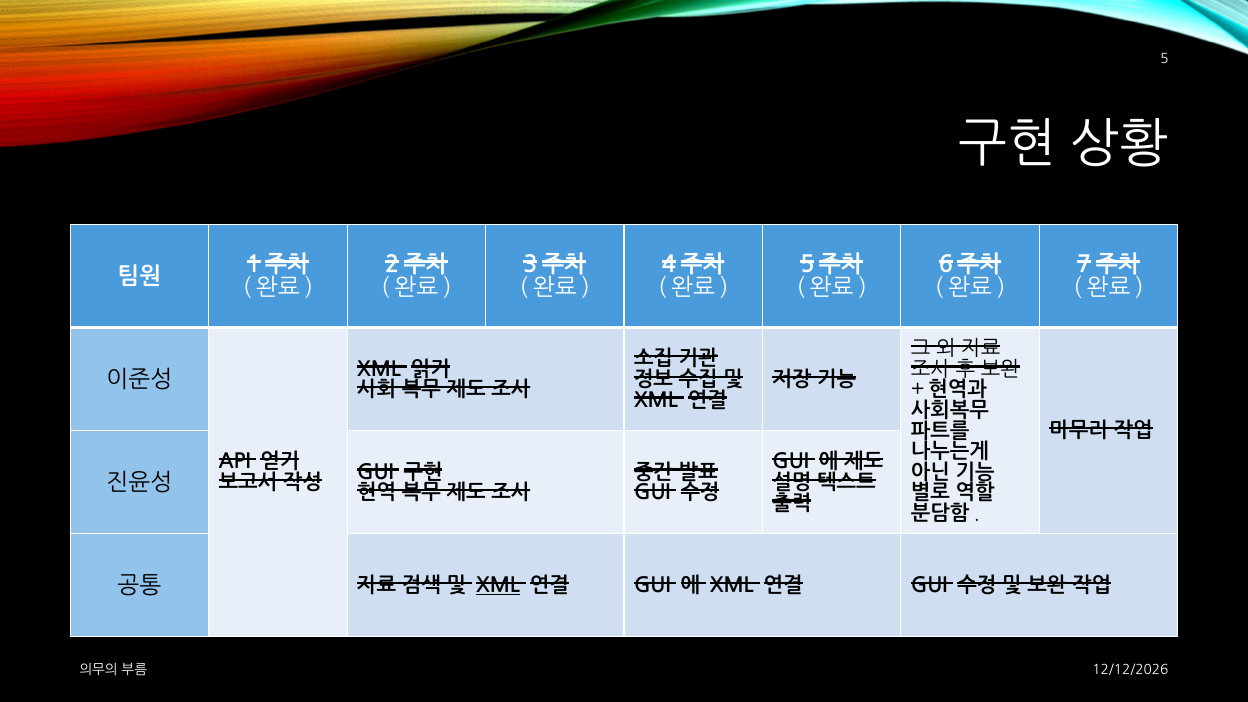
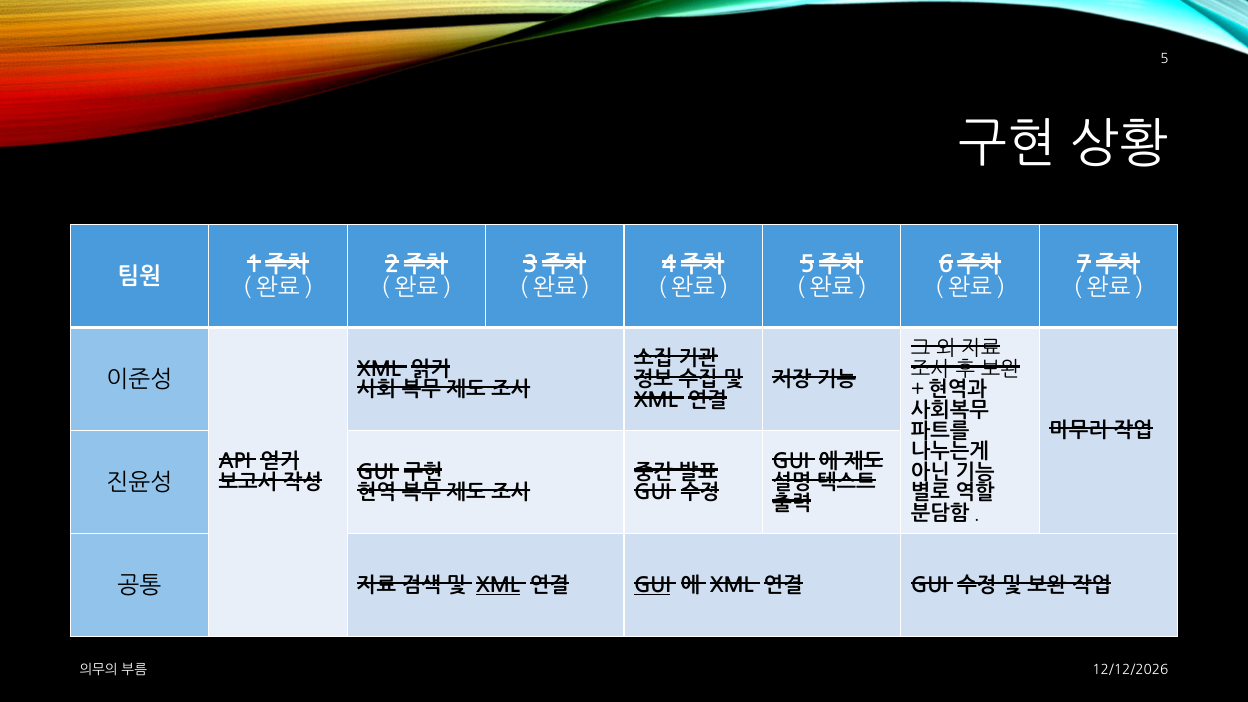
GUI at (652, 586) underline: none -> present
